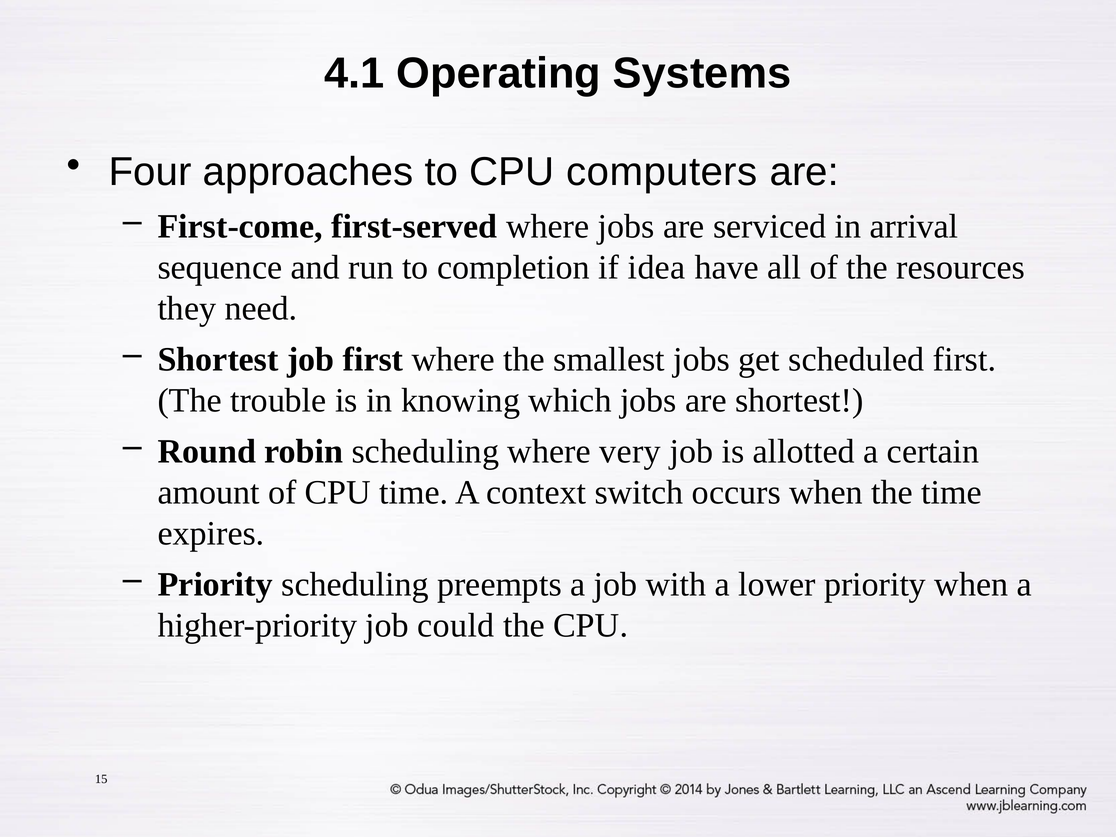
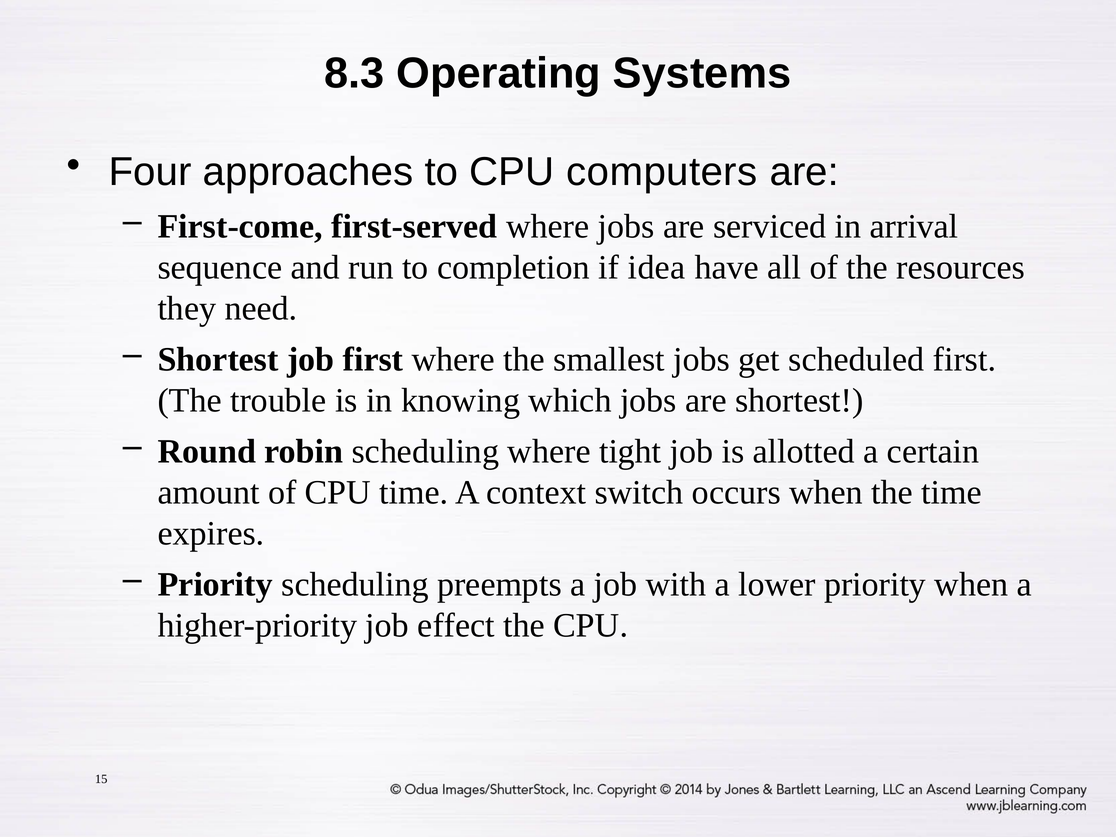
4.1: 4.1 -> 8.3
very: very -> tight
could: could -> effect
